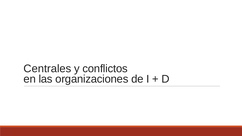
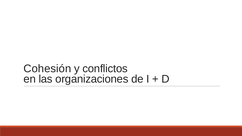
Centrales: Centrales -> Cohesión
